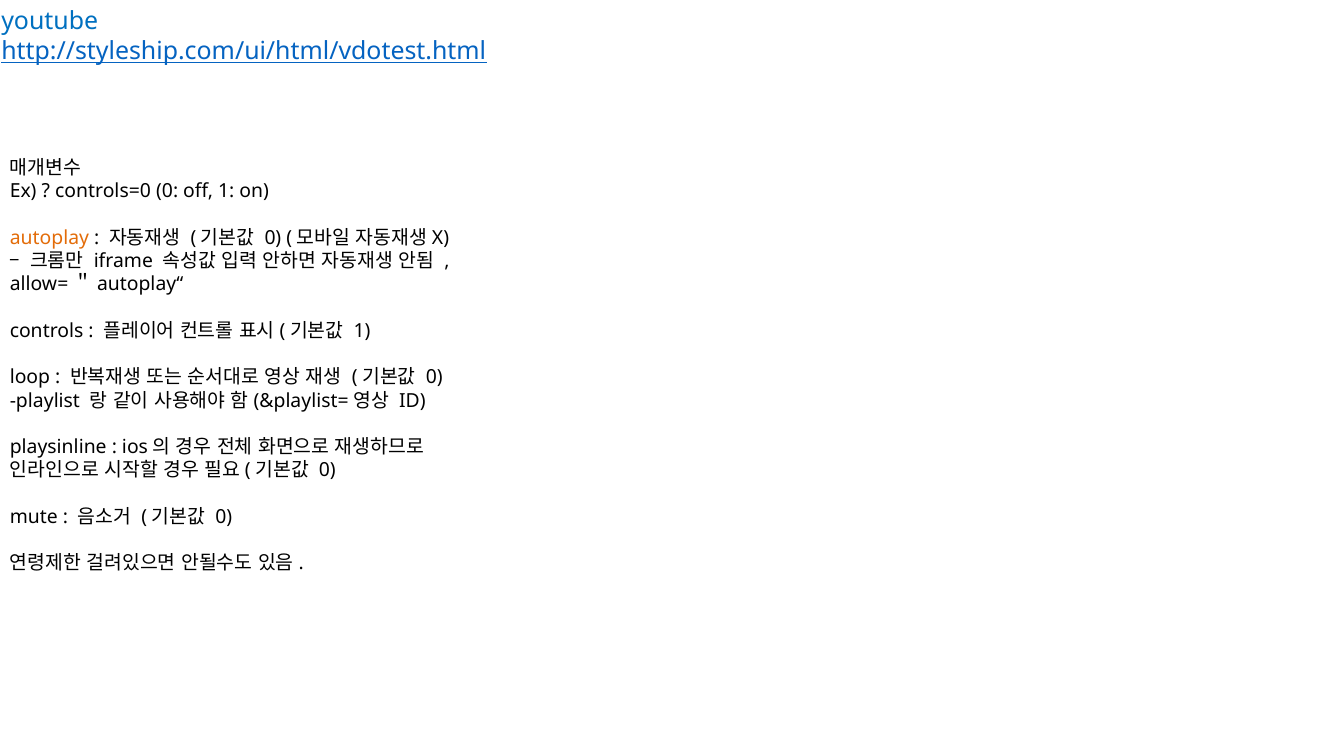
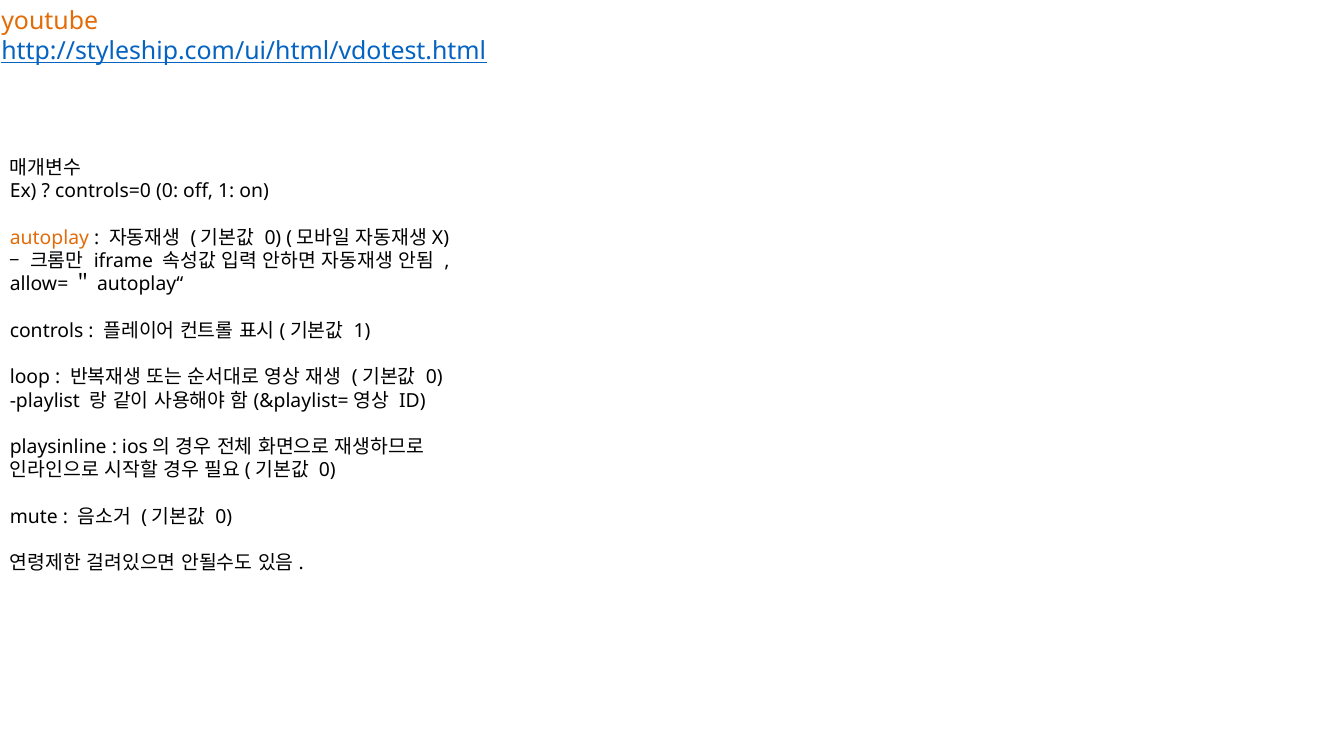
youtube colour: blue -> orange
